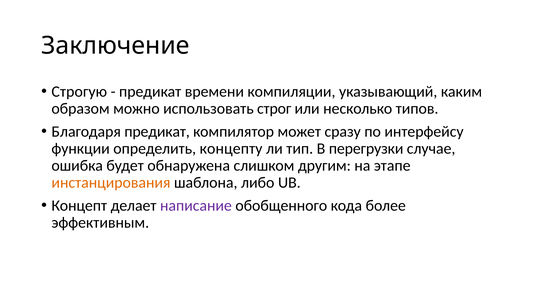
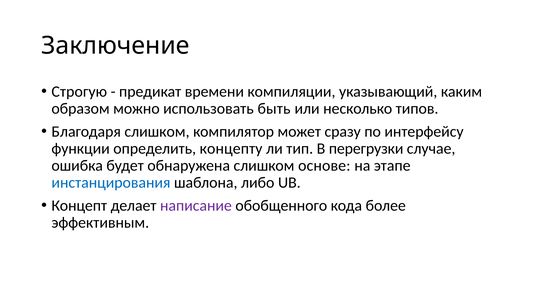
строг: строг -> быть
Благодаря предикат: предикат -> слишком
другим: другим -> основе
инстанцирования colour: orange -> blue
